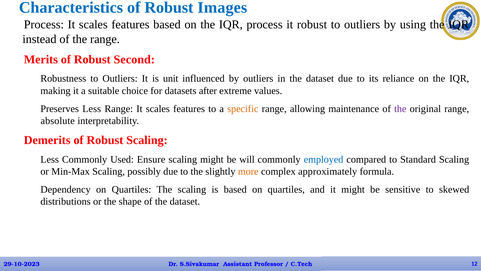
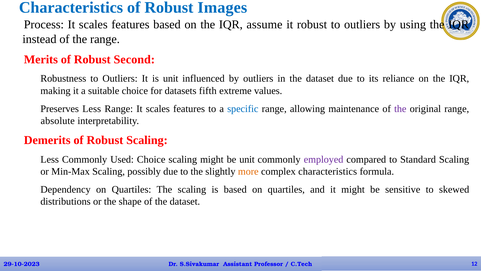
process: process -> assume
after: after -> fifth
specific colour: orange -> blue
Used Ensure: Ensure -> Choice
be will: will -> unit
employed colour: blue -> purple
complex approximately: approximately -> characteristics
